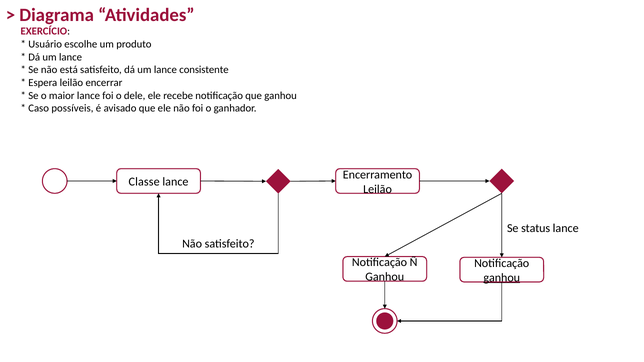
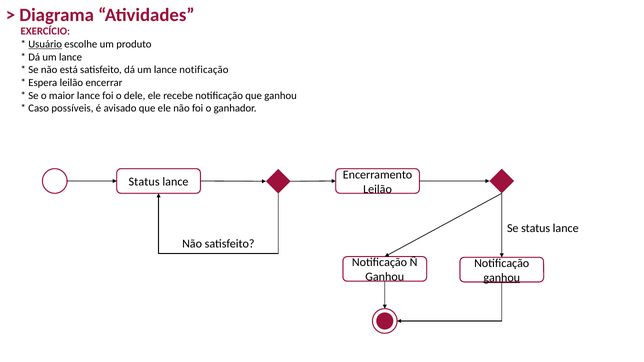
Usuário underline: none -> present
um lance consistente: consistente -> notificação
Classe at (144, 182): Classe -> Status
